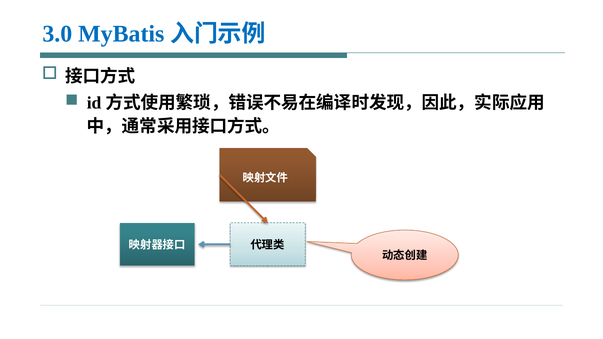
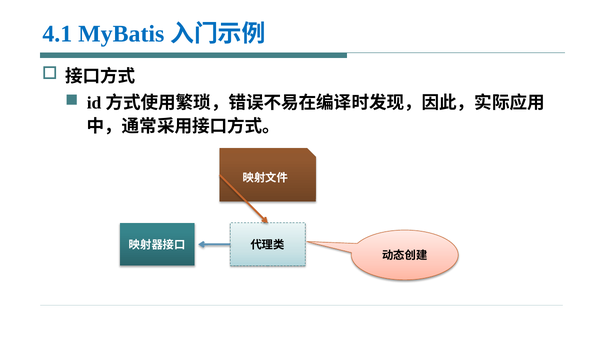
3.0: 3.0 -> 4.1
